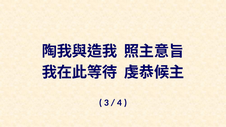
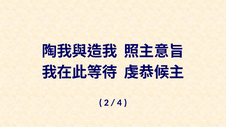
3: 3 -> 2
